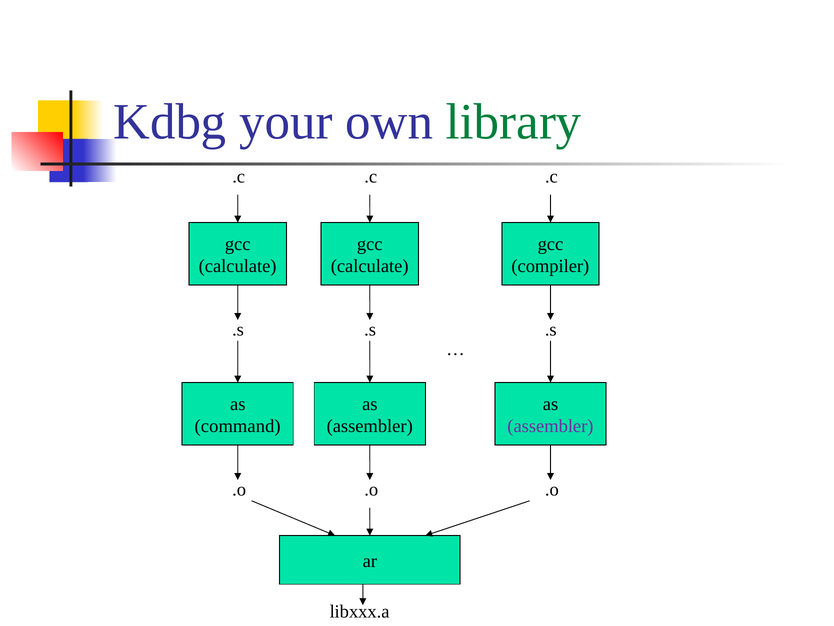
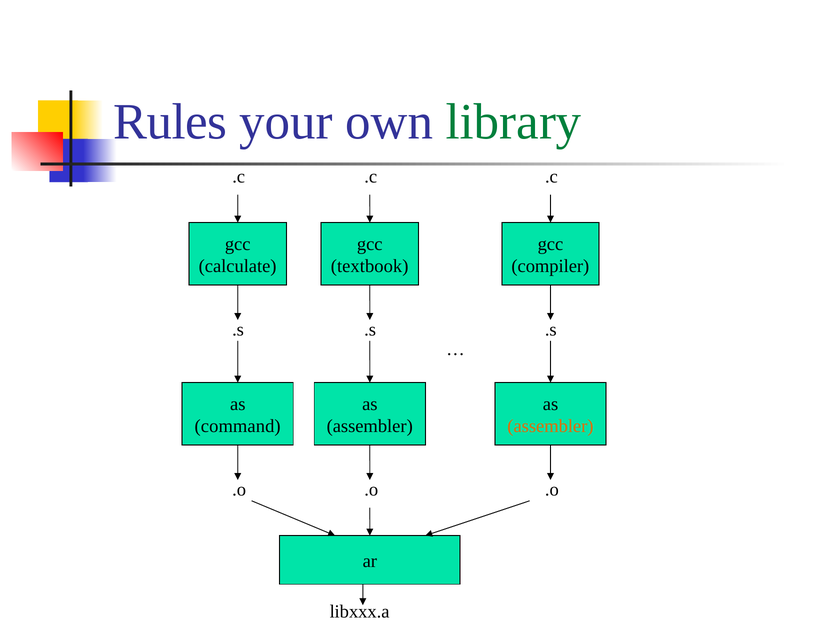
Kdbg: Kdbg -> Rules
calculate at (370, 266): calculate -> textbook
assembler at (550, 426) colour: purple -> orange
